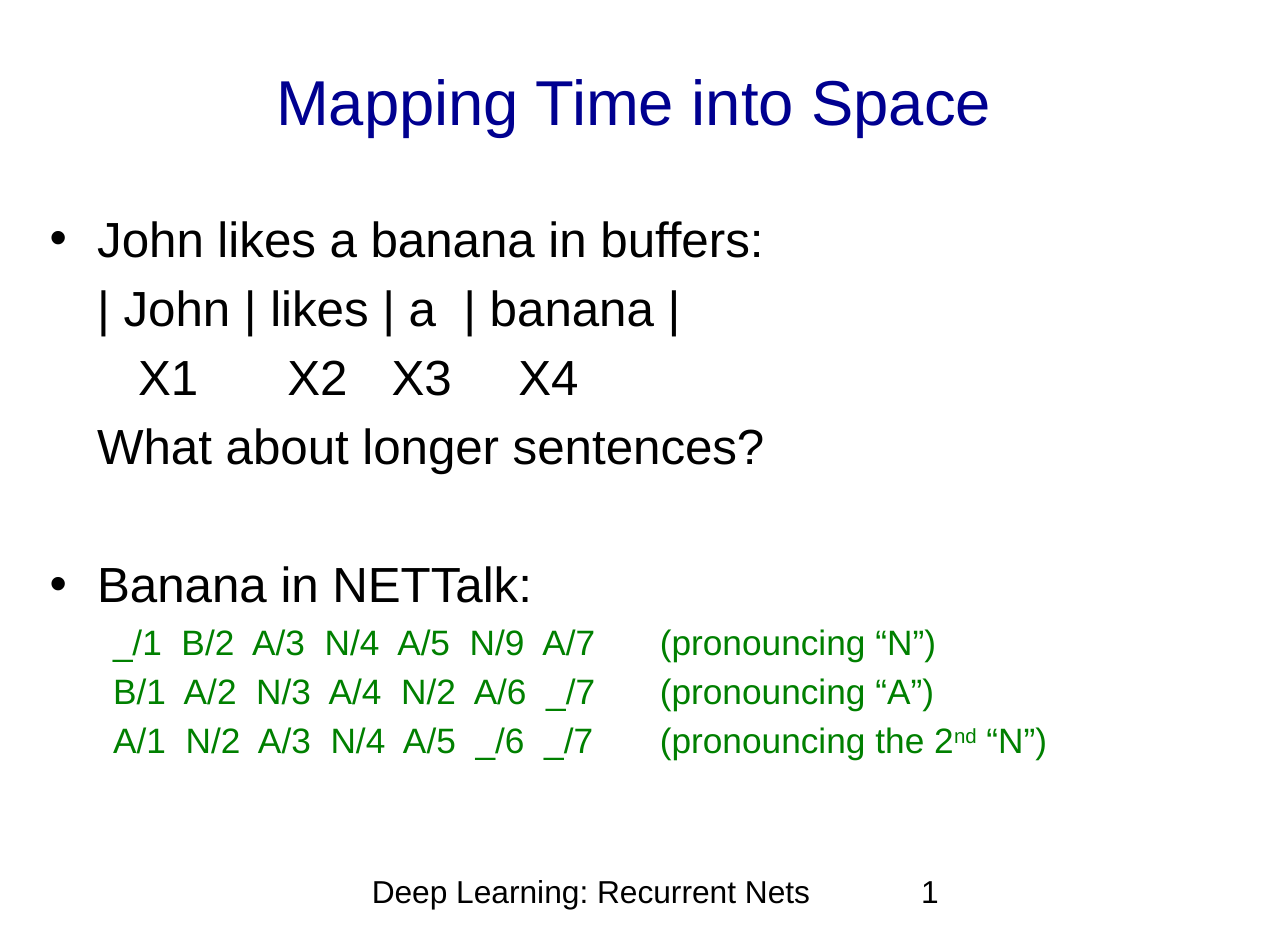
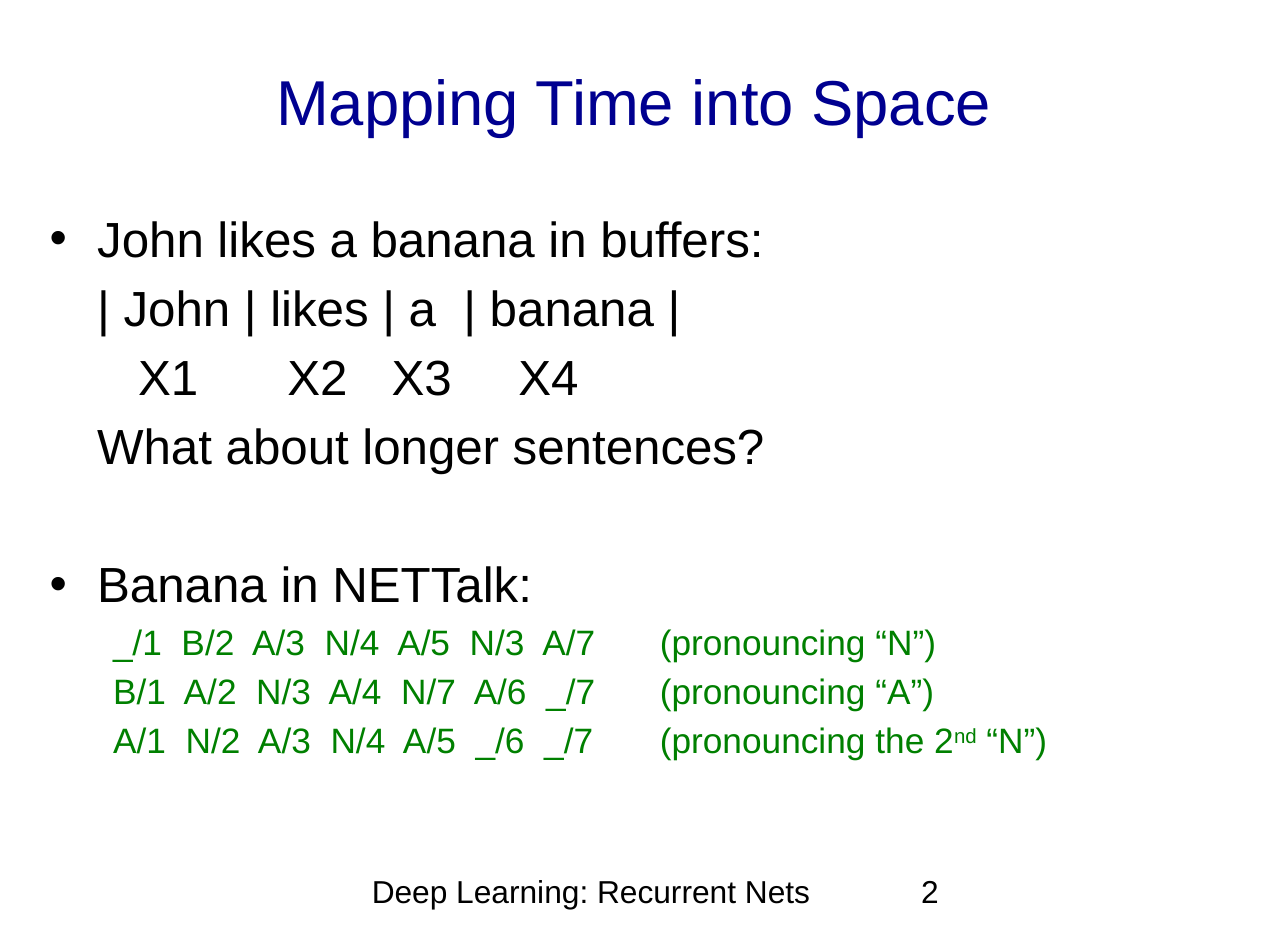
A/5 N/9: N/9 -> N/3
A/4 N/2: N/2 -> N/7
1: 1 -> 2
